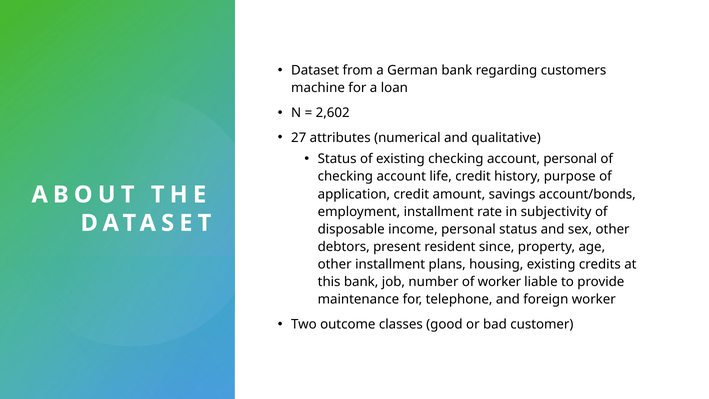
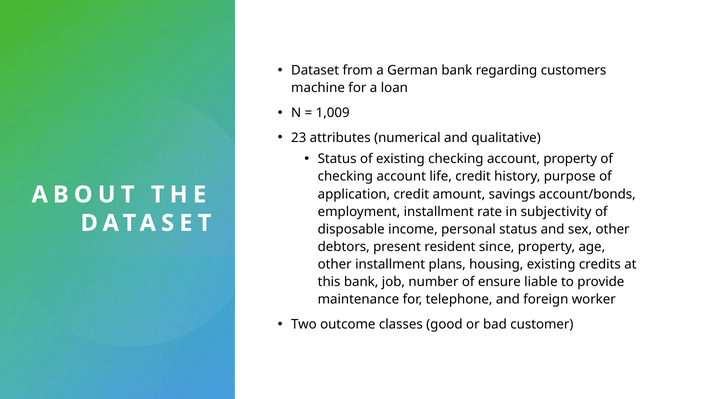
2,602: 2,602 -> 1,009
27: 27 -> 23
account personal: personal -> property
of worker: worker -> ensure
